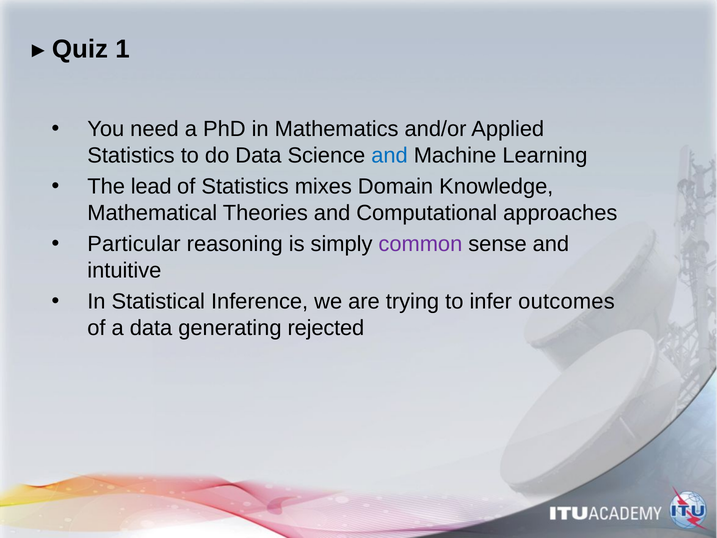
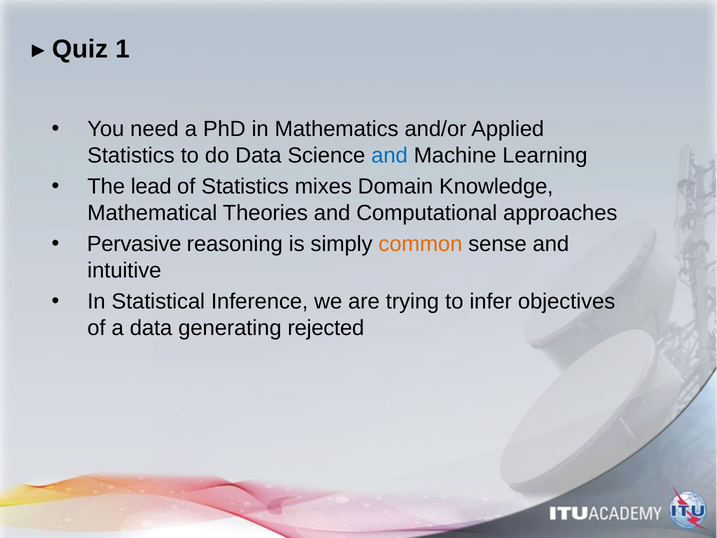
Particular: Particular -> Pervasive
common colour: purple -> orange
outcomes: outcomes -> objectives
